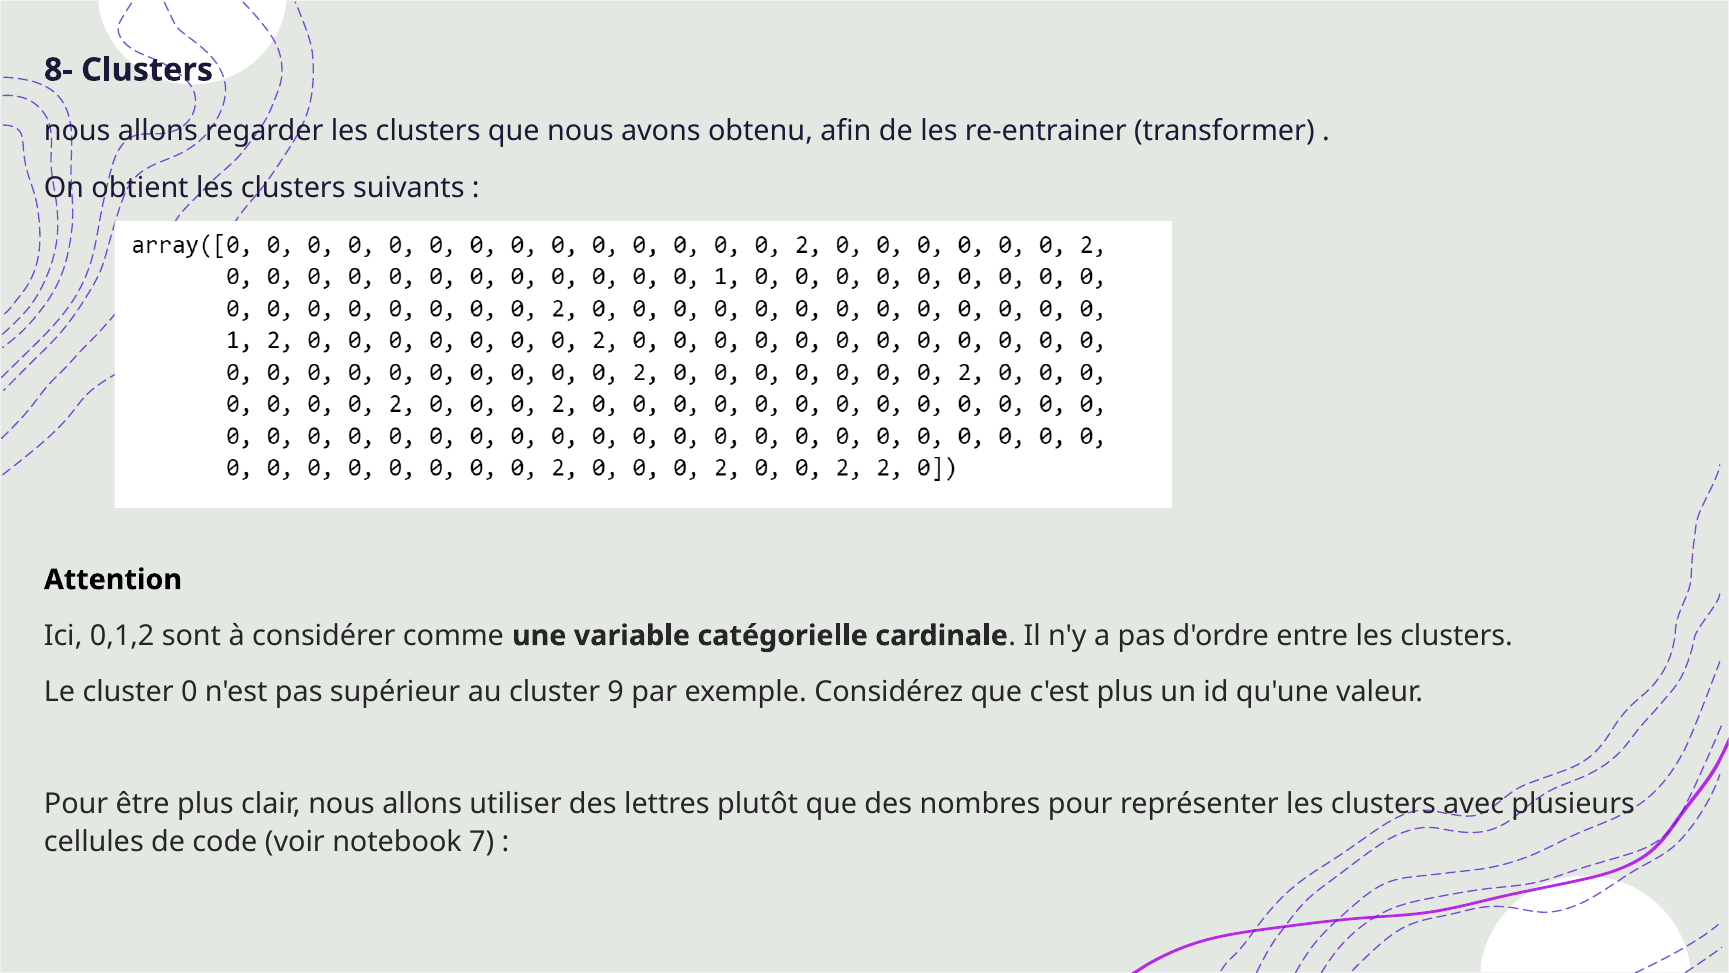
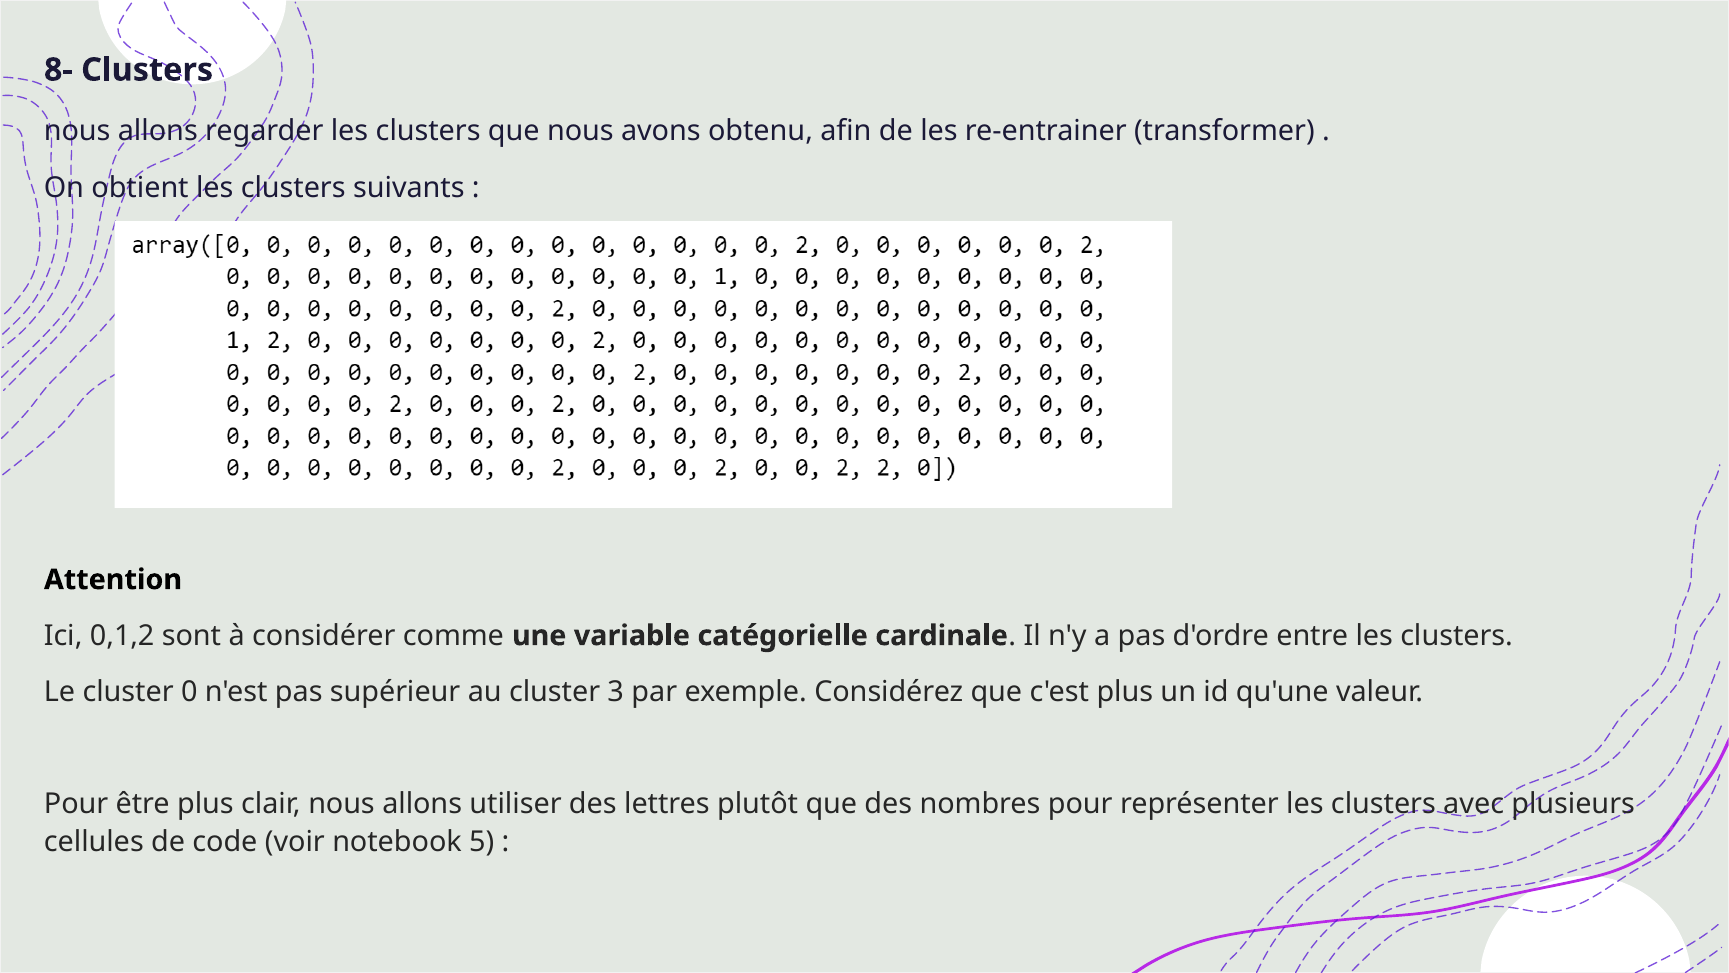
9: 9 -> 3
7: 7 -> 5
